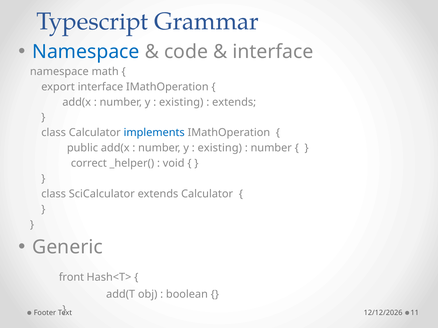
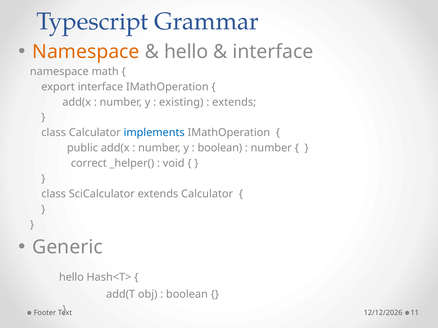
Namespace at (86, 52) colour: blue -> orange
code at (186, 52): code -> hello
existing at (220, 148): existing -> boolean
front at (71, 278): front -> hello
